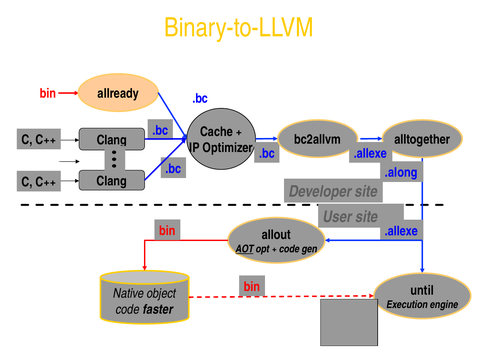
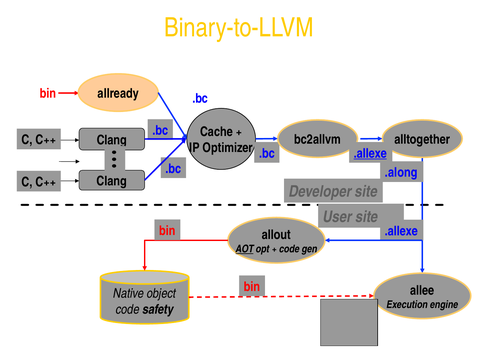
.allexe at (370, 153) underline: none -> present
until: until -> allee
faster: faster -> safety
